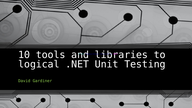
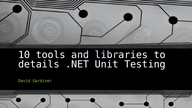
logical: logical -> details
